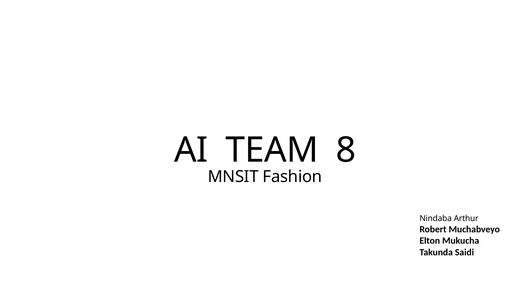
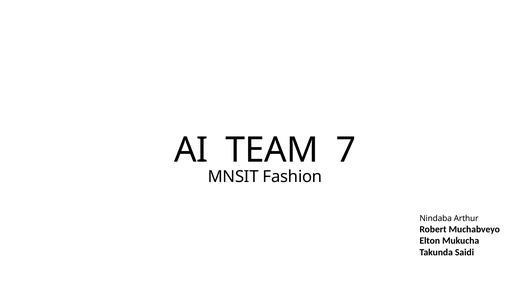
8: 8 -> 7
